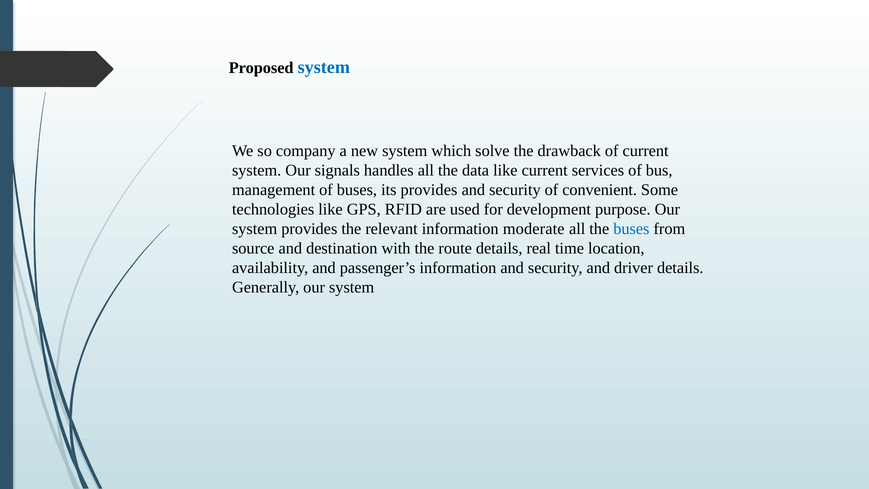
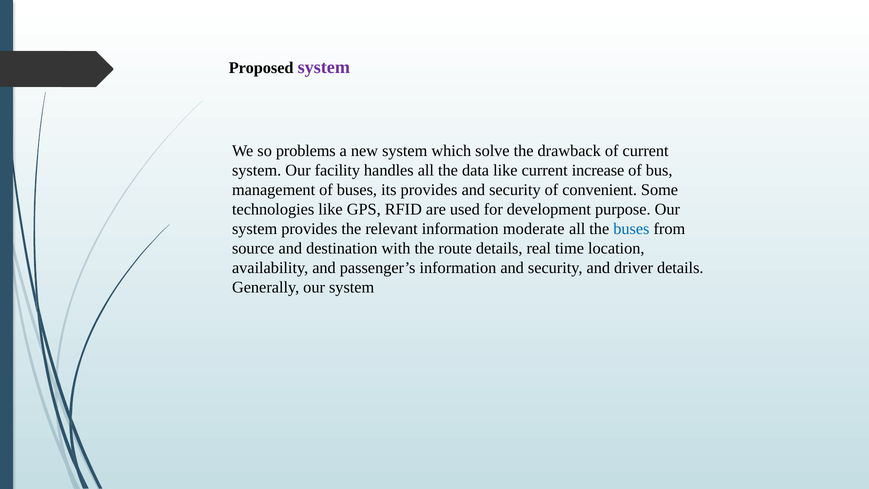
system at (324, 67) colour: blue -> purple
company: company -> problems
signals: signals -> facility
services: services -> increase
